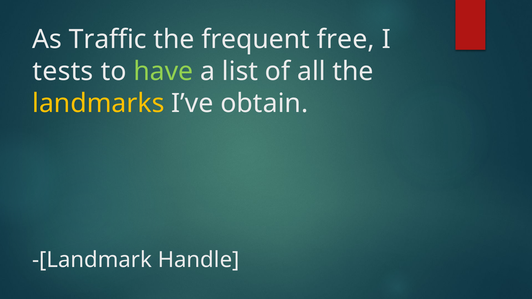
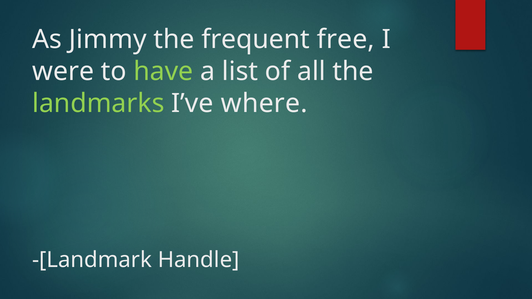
Traffic: Traffic -> Jimmy
tests: tests -> were
landmarks colour: yellow -> light green
obtain: obtain -> where
